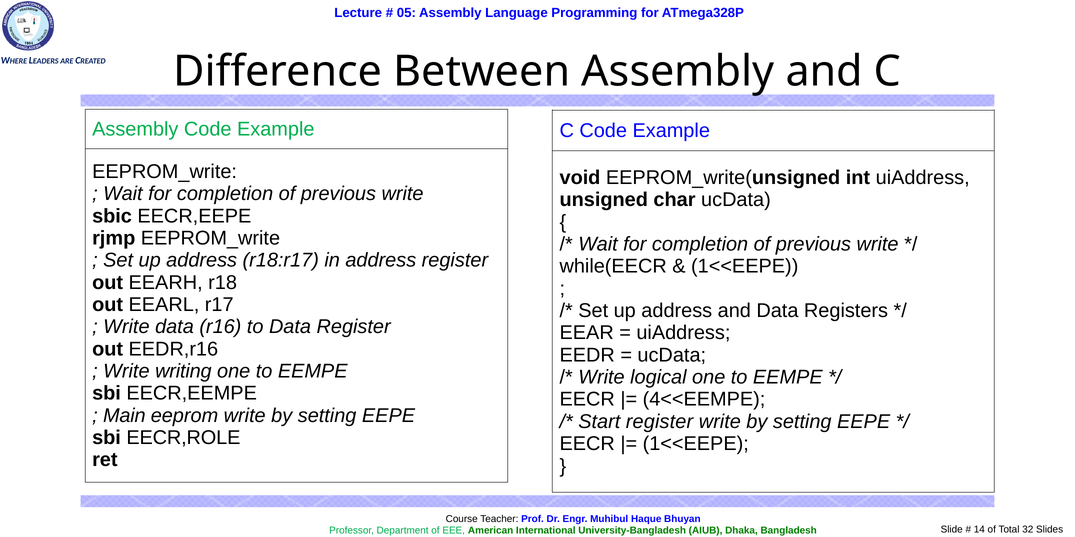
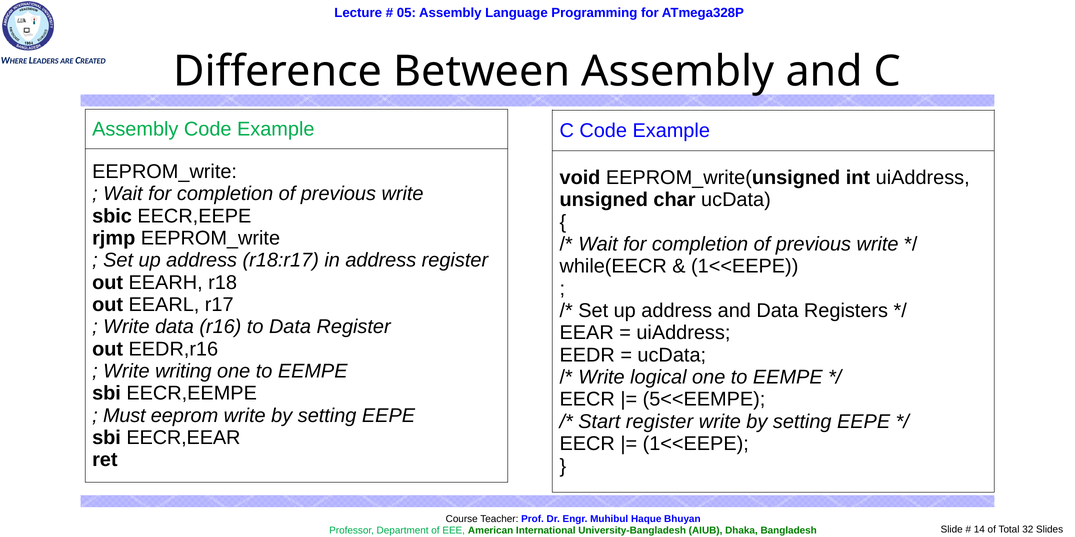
4<<EEMPE: 4<<EEMPE -> 5<<EEMPE
Main: Main -> Must
EECR,ROLE: EECR,ROLE -> EECR,EEAR
